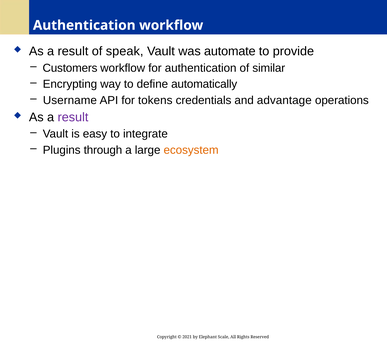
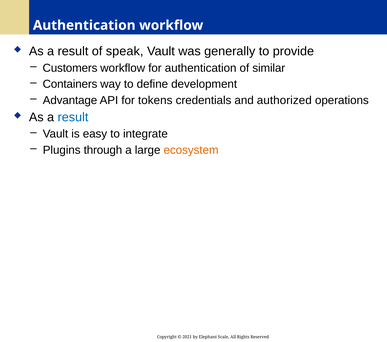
automate: automate -> generally
Encrypting: Encrypting -> Containers
automatically: automatically -> development
Username: Username -> Advantage
advantage: advantage -> authorized
result at (73, 117) colour: purple -> blue
